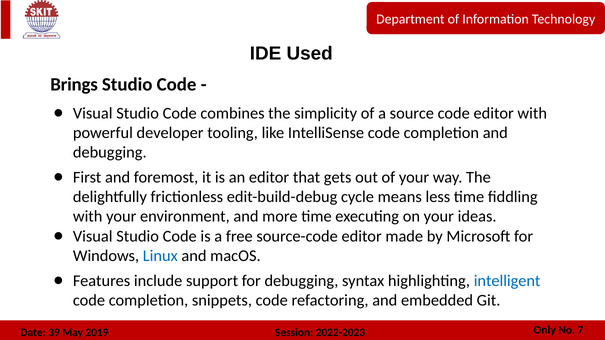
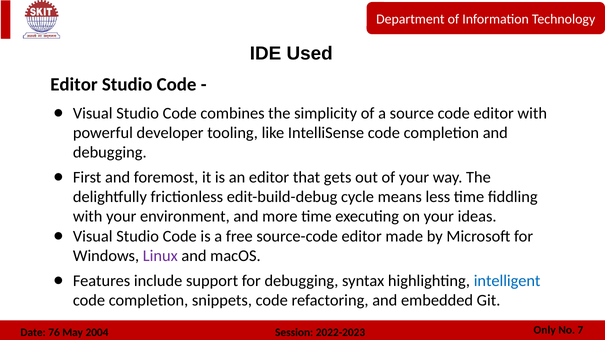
Brings at (74, 85): Brings -> Editor
Linux colour: blue -> purple
39: 39 -> 76
2019: 2019 -> 2004
